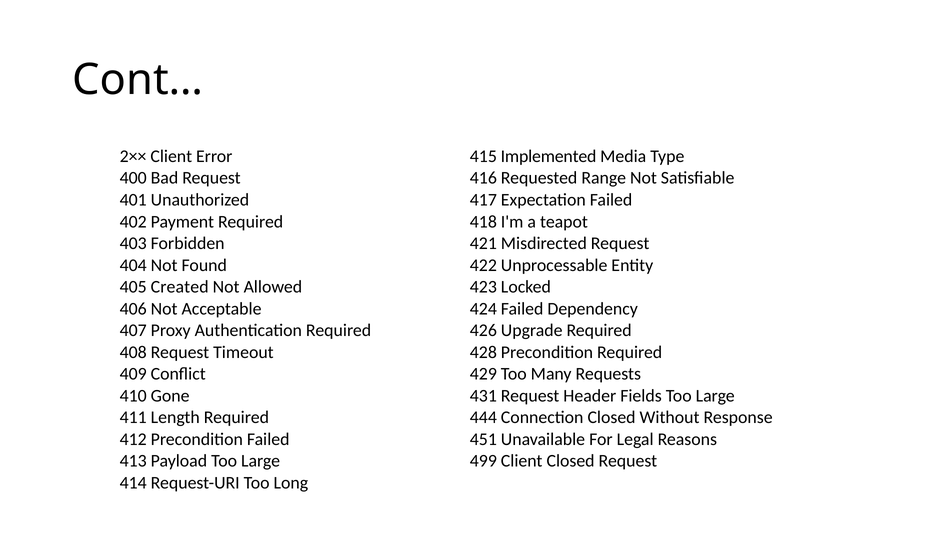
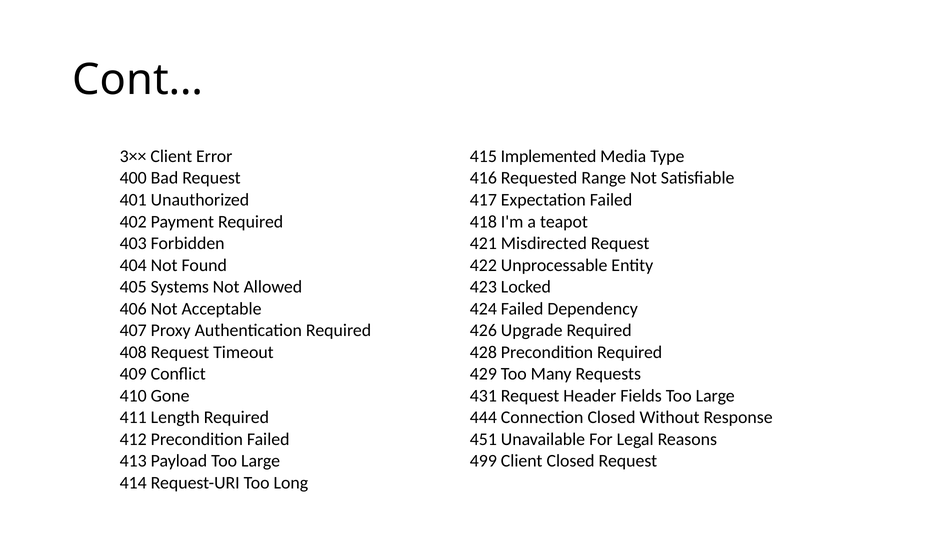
2××: 2×× -> 3××
Created: Created -> Systems
